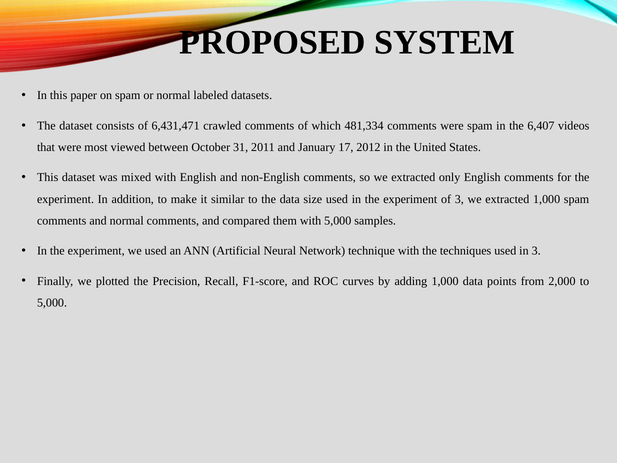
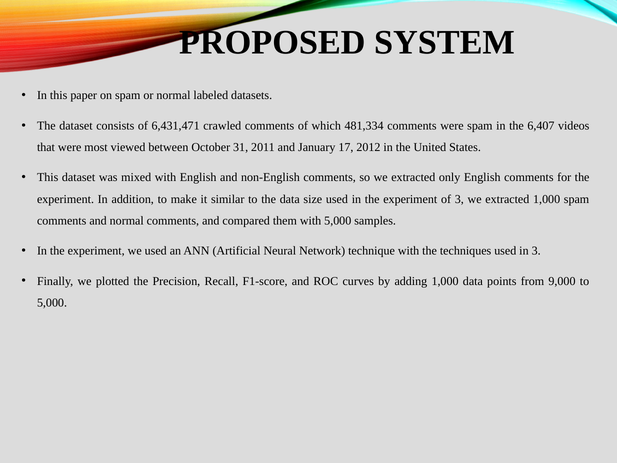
2,000: 2,000 -> 9,000
